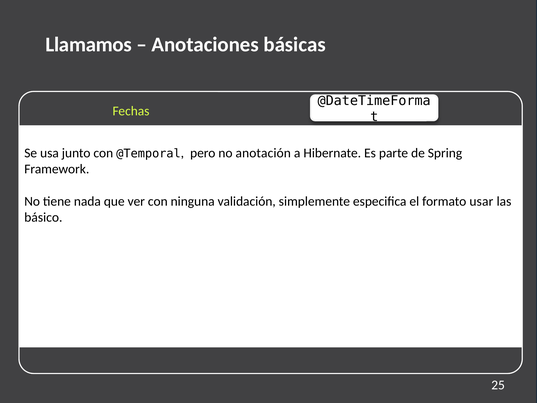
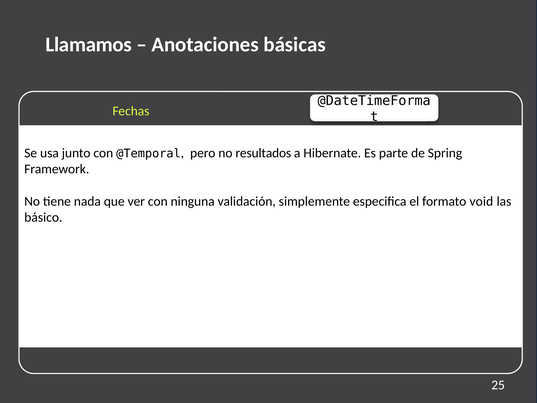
anotación: anotación -> resultados
usar: usar -> void
